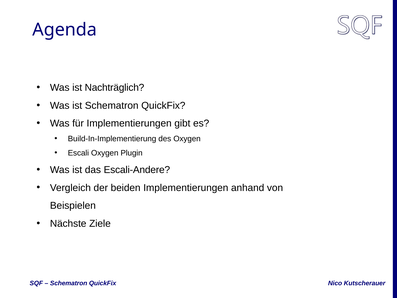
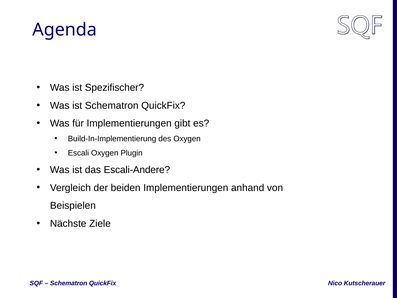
Nachträglich: Nachträglich -> Spezifischer
